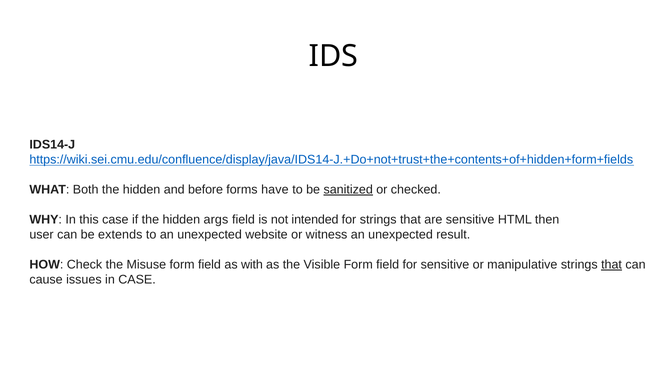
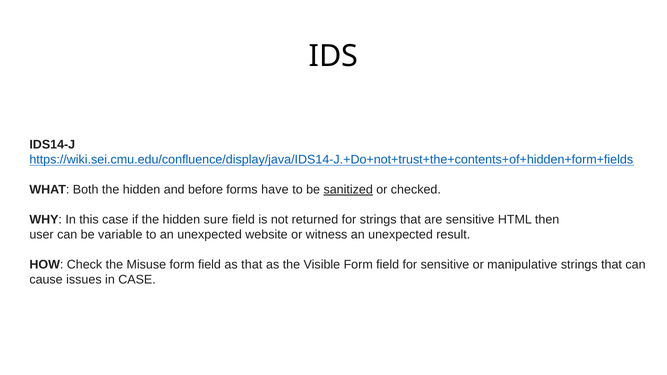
args: args -> sure
intended: intended -> returned
extends: extends -> variable
as with: with -> that
that at (612, 265) underline: present -> none
